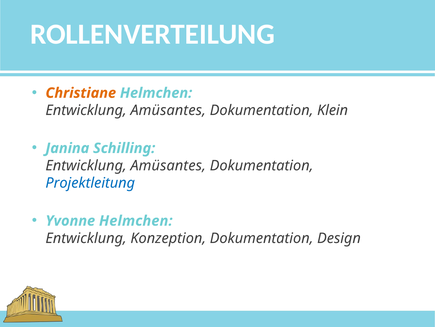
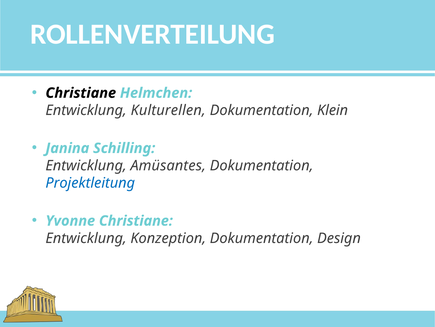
Christiane at (81, 93) colour: orange -> black
Amüsantes at (168, 110): Amüsantes -> Kulturellen
Yvonne Helmchen: Helmchen -> Christiane
